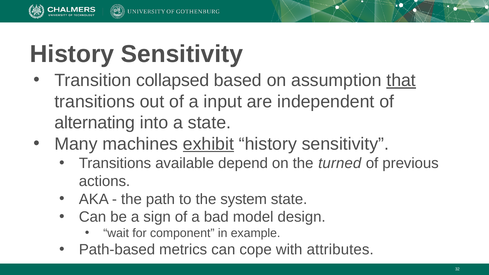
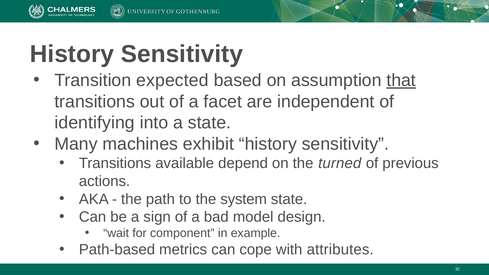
collapsed: collapsed -> expected
input: input -> facet
alternating: alternating -> identifying
exhibit underline: present -> none
